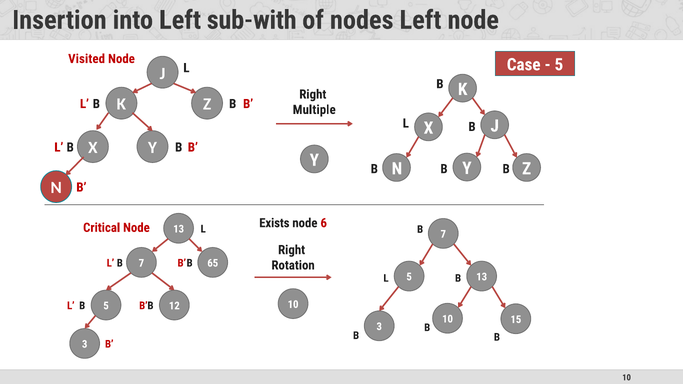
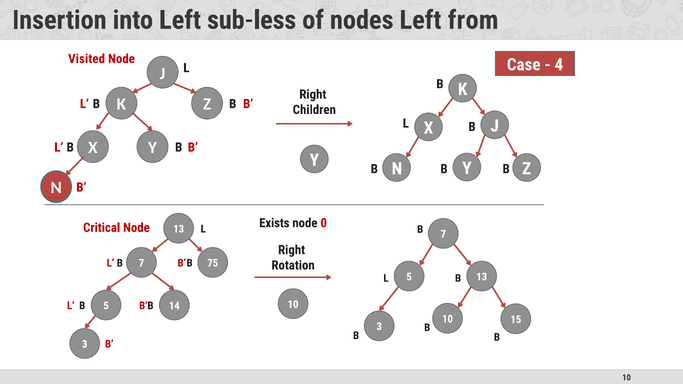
sub-with: sub-with -> sub-less
Left node: node -> from
5 at (559, 65): 5 -> 4
Multiple: Multiple -> Children
6: 6 -> 0
65: 65 -> 75
12: 12 -> 14
